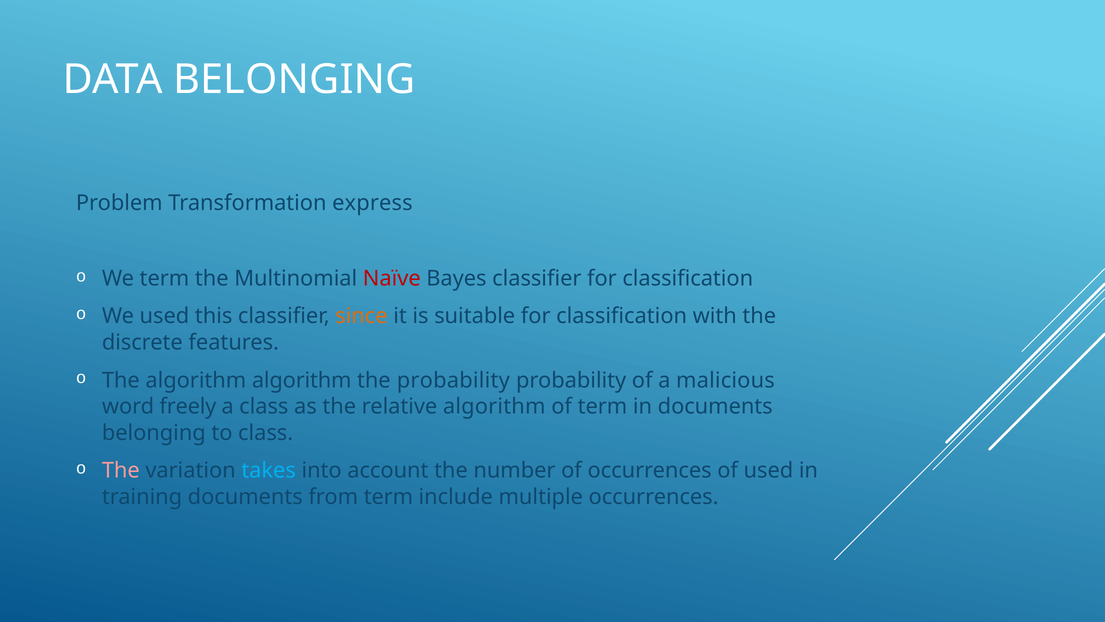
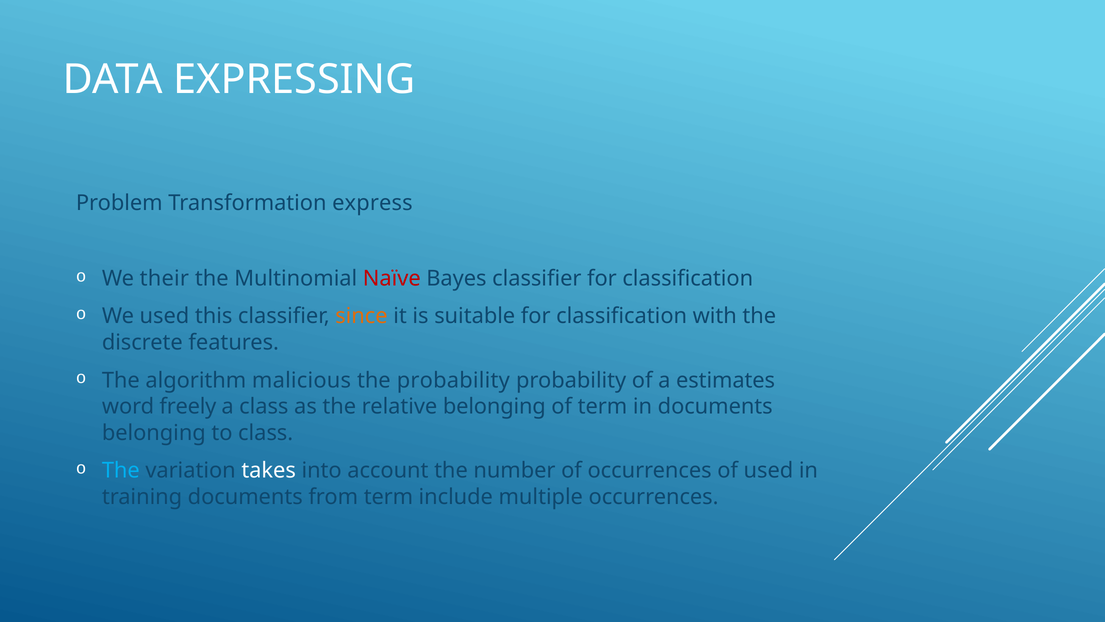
DATA BELONGING: BELONGING -> EXPRESSING
We term: term -> their
algorithm algorithm: algorithm -> malicious
malicious: malicious -> estimates
relative algorithm: algorithm -> belonging
The at (121, 470) colour: pink -> light blue
takes colour: light blue -> white
